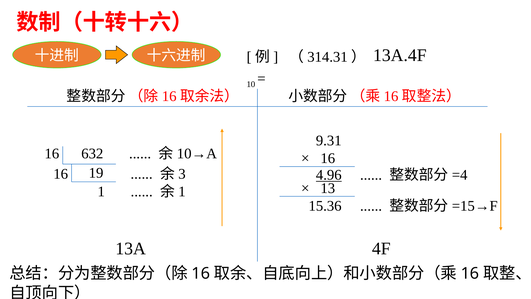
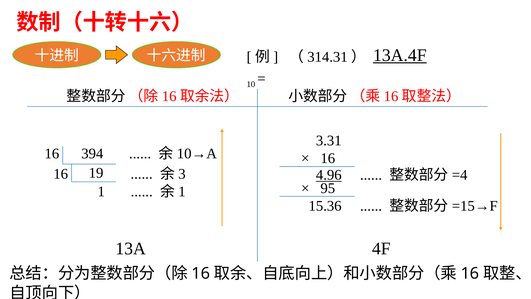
13A.4F underline: none -> present
9.31: 9.31 -> 3.31
632: 632 -> 394
13: 13 -> 95
